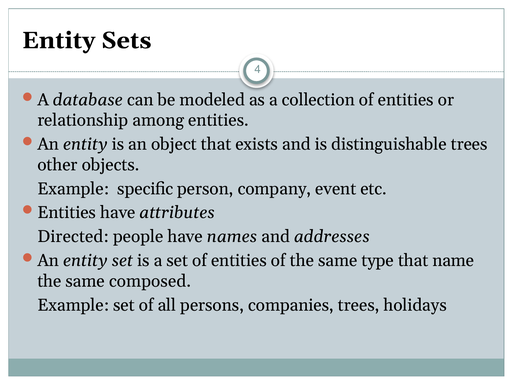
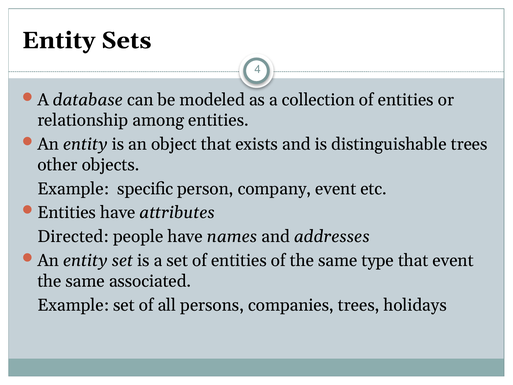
that name: name -> event
composed: composed -> associated
